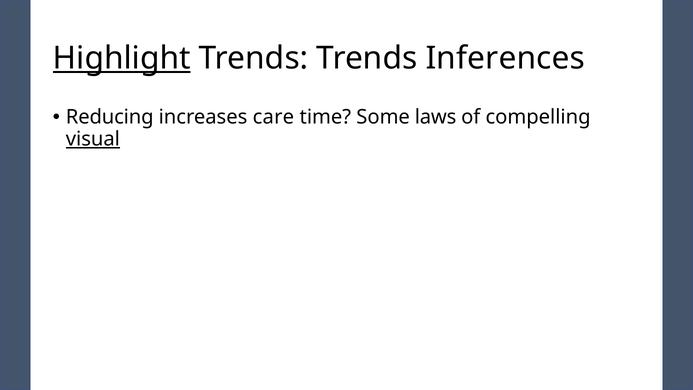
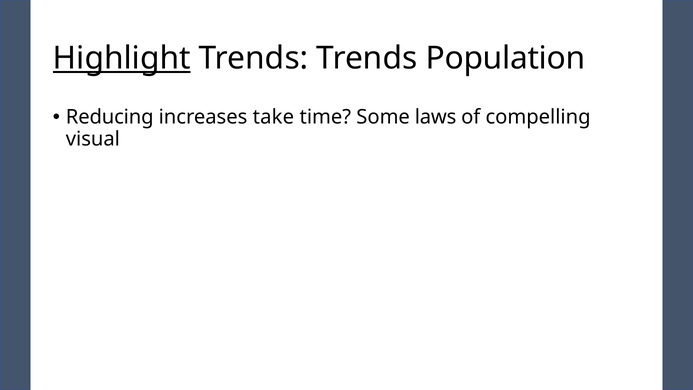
Inferences: Inferences -> Population
care: care -> take
visual underline: present -> none
